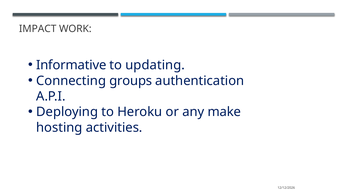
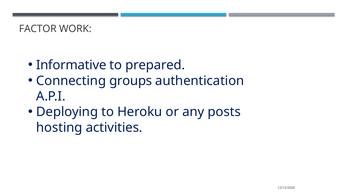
IMPACT: IMPACT -> FACTOR
updating: updating -> prepared
make: make -> posts
